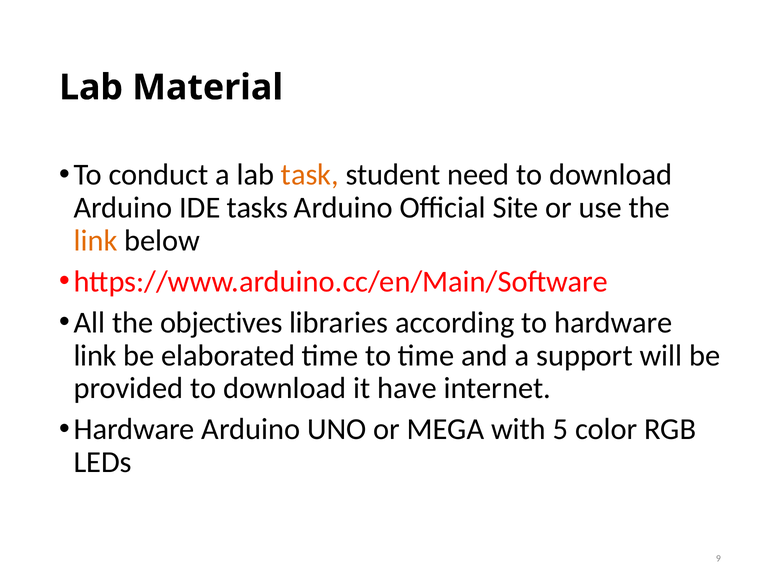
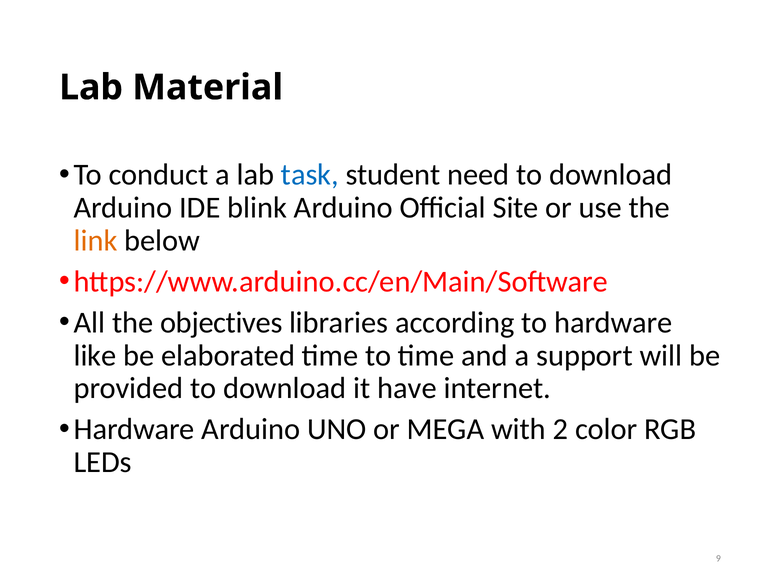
task colour: orange -> blue
tasks: tasks -> blink
link at (95, 356): link -> like
5: 5 -> 2
